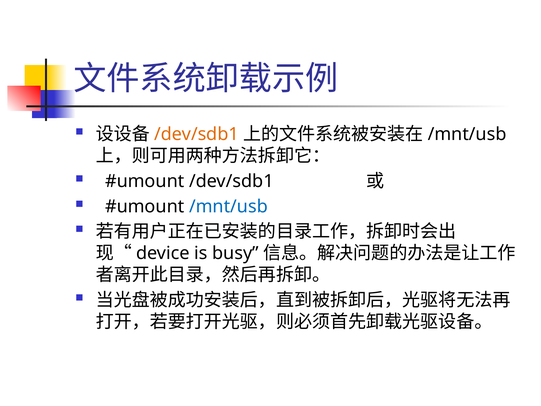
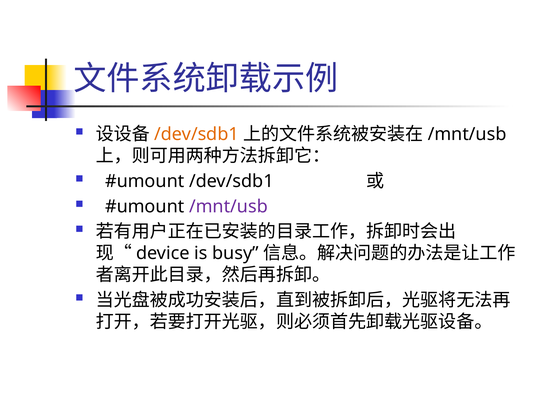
/mnt/usb at (228, 206) colour: blue -> purple
